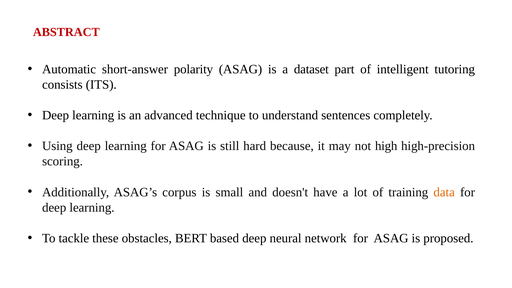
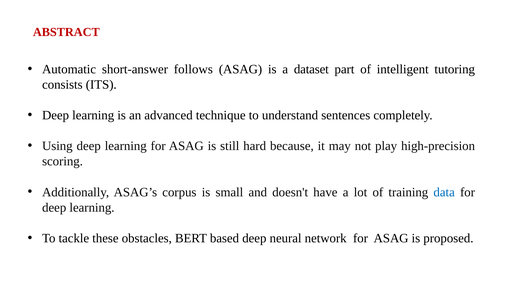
polarity: polarity -> follows
high: high -> play
data colour: orange -> blue
